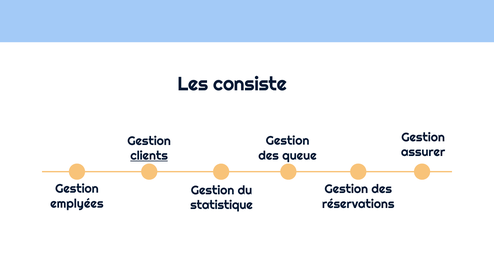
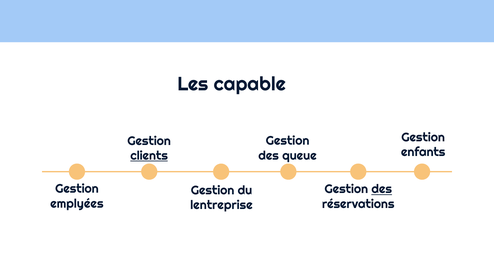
consiste: consiste -> capable
assurer: assurer -> enfants
des at (382, 189) underline: none -> present
statistique: statistique -> lentreprise
